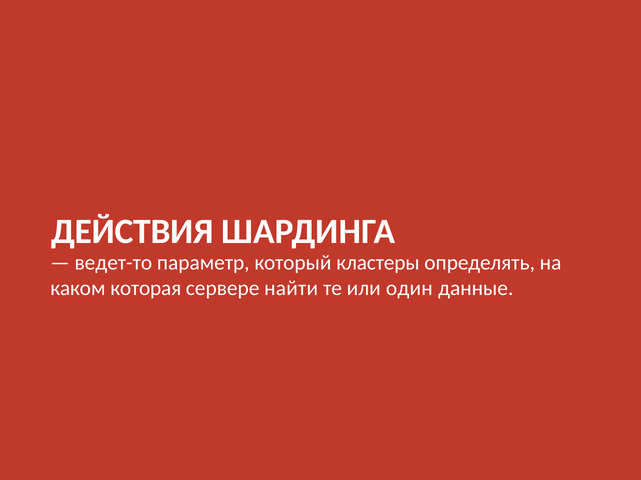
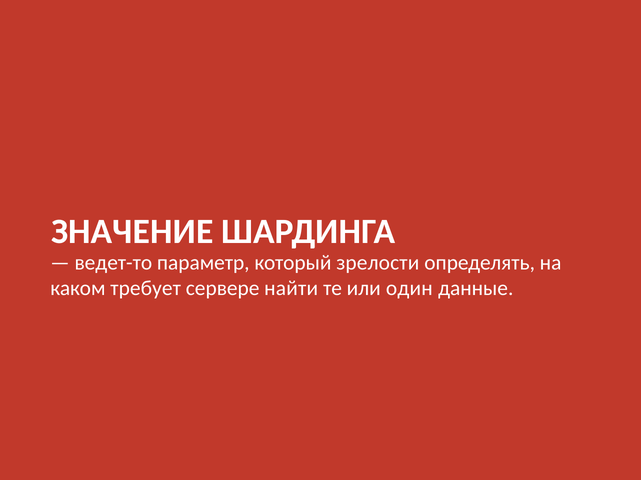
ДЕЙСТВИЯ: ДЕЙСТВИЯ -> ЗНАЧЕНИЕ
кластеры: кластеры -> зрелости
которая: которая -> требует
